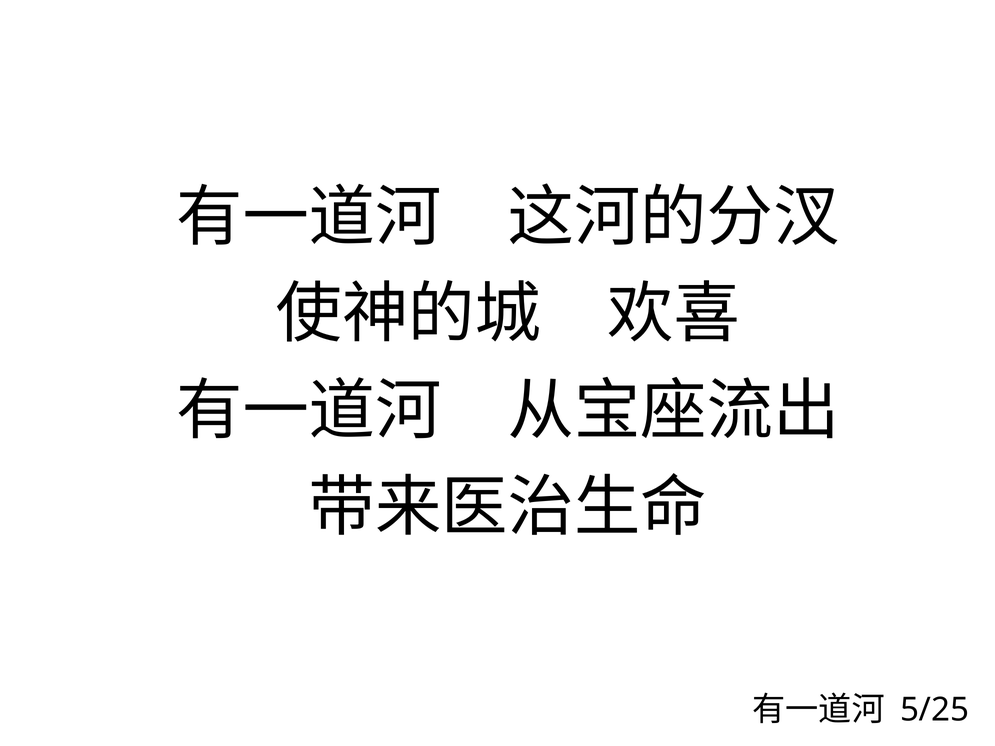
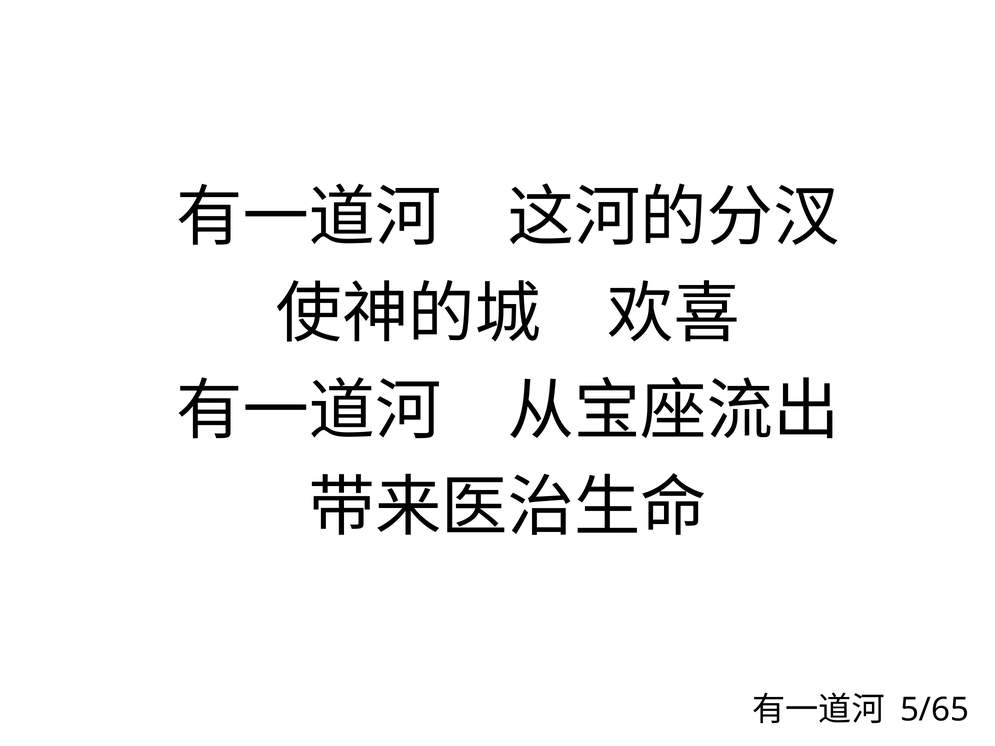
5/25: 5/25 -> 5/65
